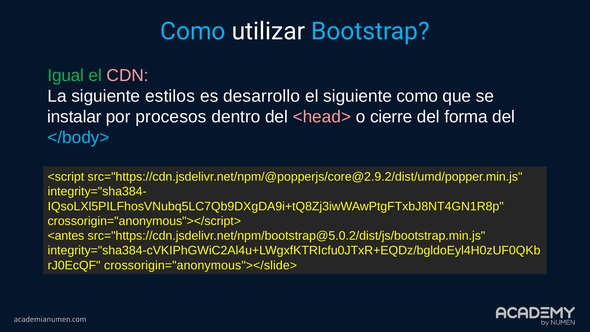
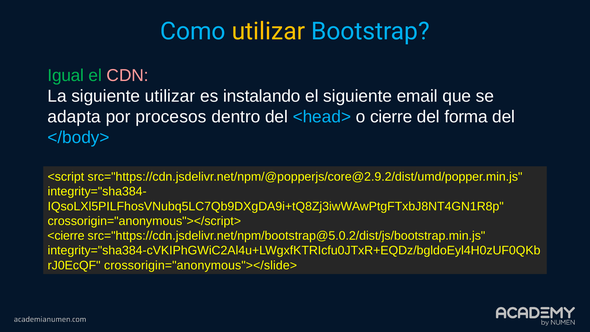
utilizar at (268, 31) colour: white -> yellow
siguiente estilos: estilos -> utilizar
desarrollo: desarrollo -> instalando
siguiente como: como -> email
instalar: instalar -> adapta
<head> colour: pink -> light blue
<antes: <antes -> <cierre
